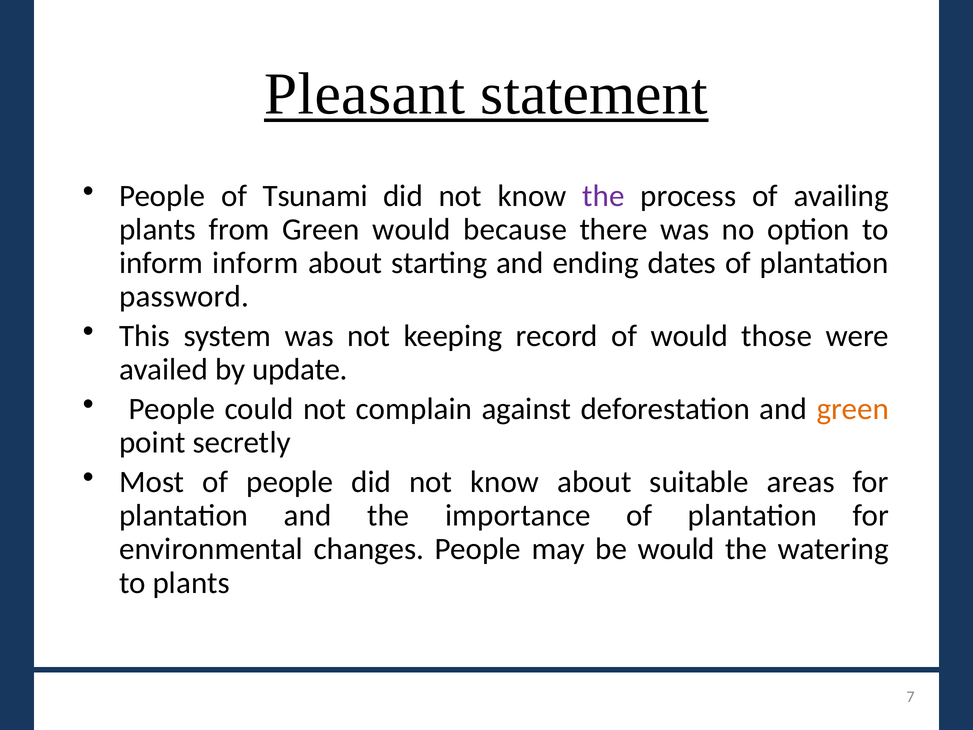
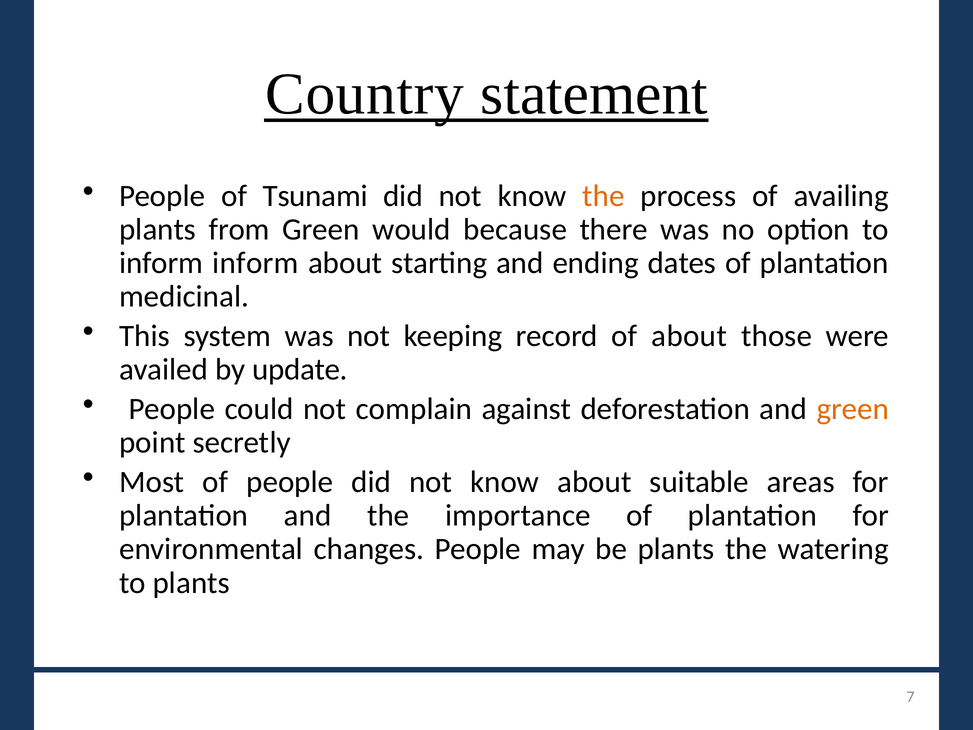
Pleasant: Pleasant -> Country
the at (603, 196) colour: purple -> orange
password: password -> medicinal
of would: would -> about
be would: would -> plants
